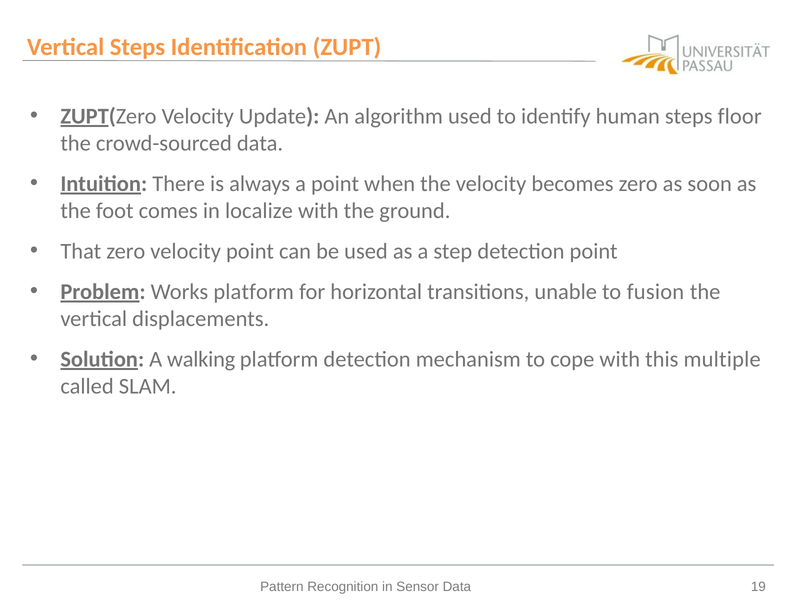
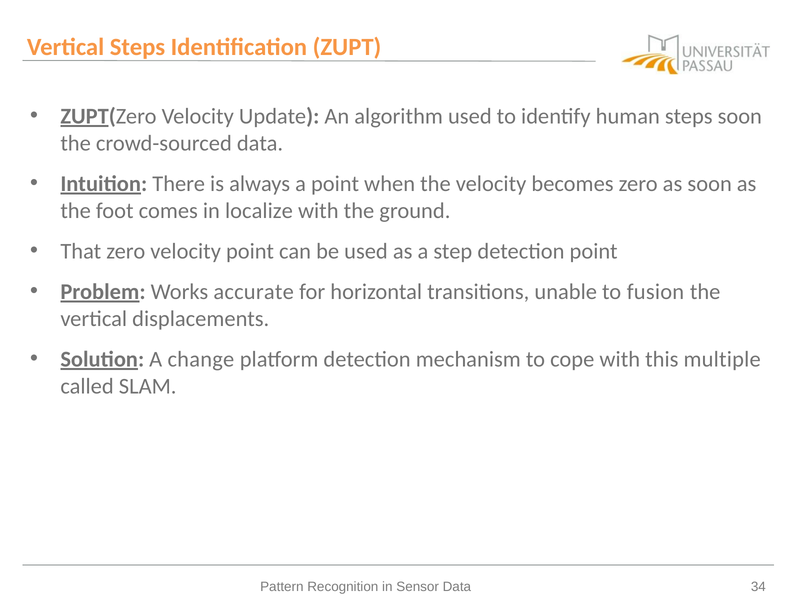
steps floor: floor -> soon
Works platform: platform -> accurate
walking: walking -> change
19: 19 -> 34
